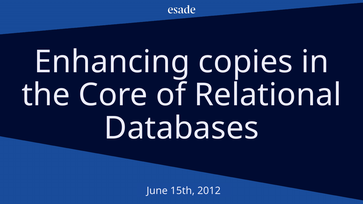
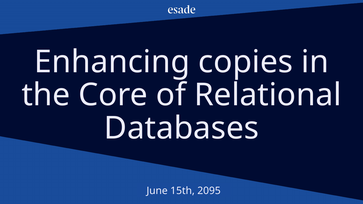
2012: 2012 -> 2095
